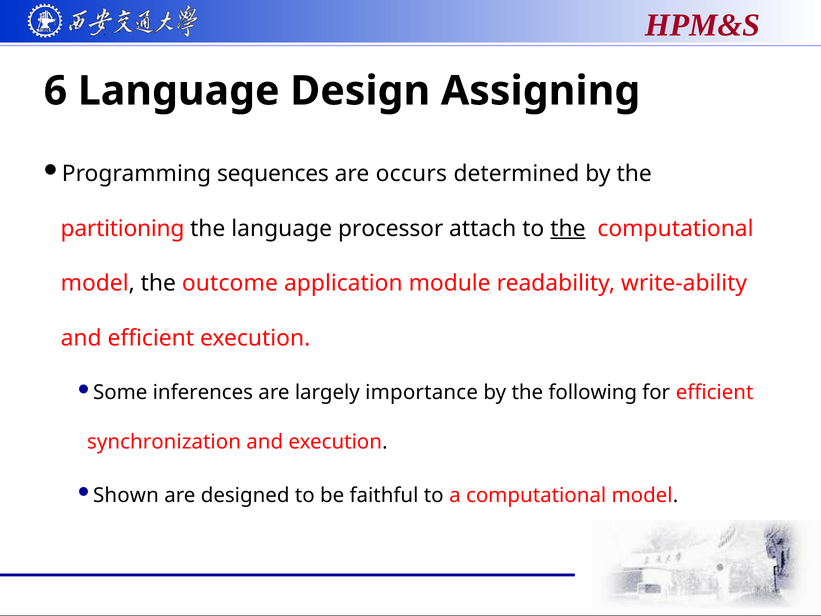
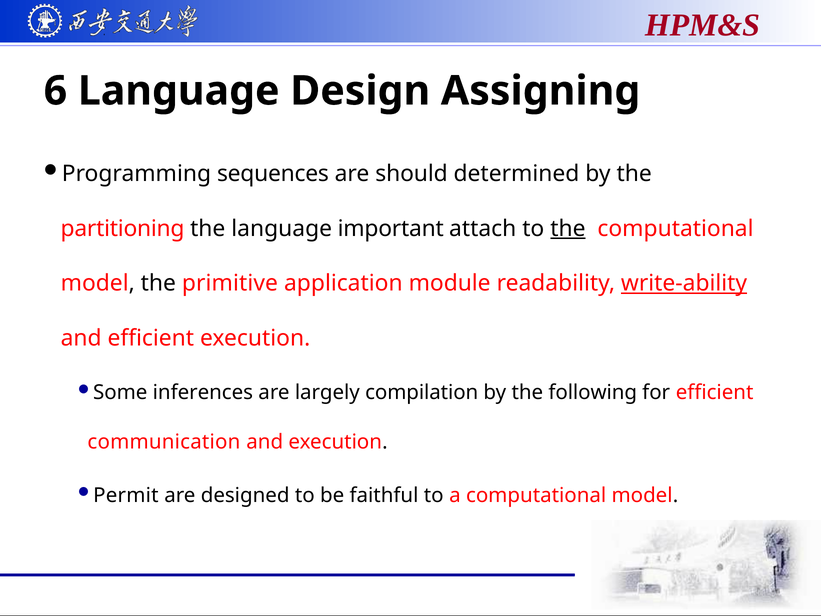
occurs: occurs -> should
processor: processor -> important
outcome: outcome -> primitive
write-ability underline: none -> present
importance: importance -> compilation
synchronization: synchronization -> communication
Shown: Shown -> Permit
